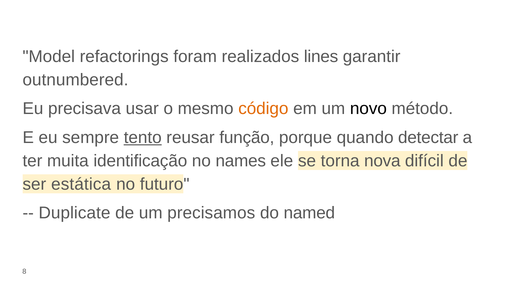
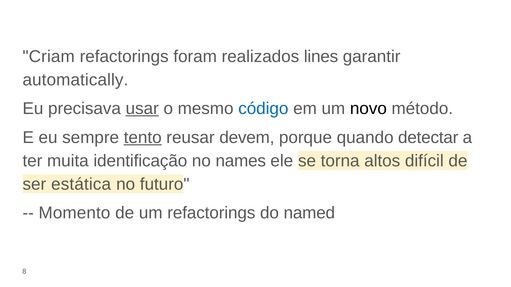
Model: Model -> Criam
outnumbered: outnumbered -> automatically
usar underline: none -> present
código colour: orange -> blue
função: função -> devem
nova: nova -> altos
Duplicate: Duplicate -> Momento
um precisamos: precisamos -> refactorings
